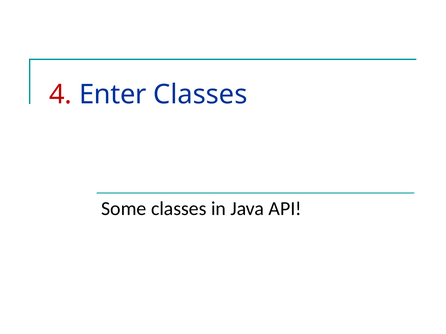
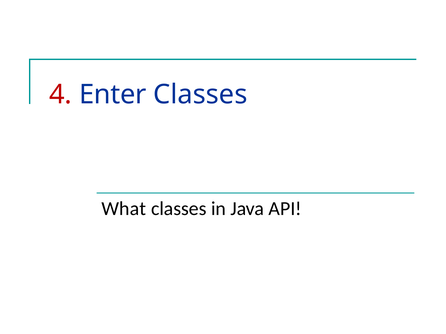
Some: Some -> What
